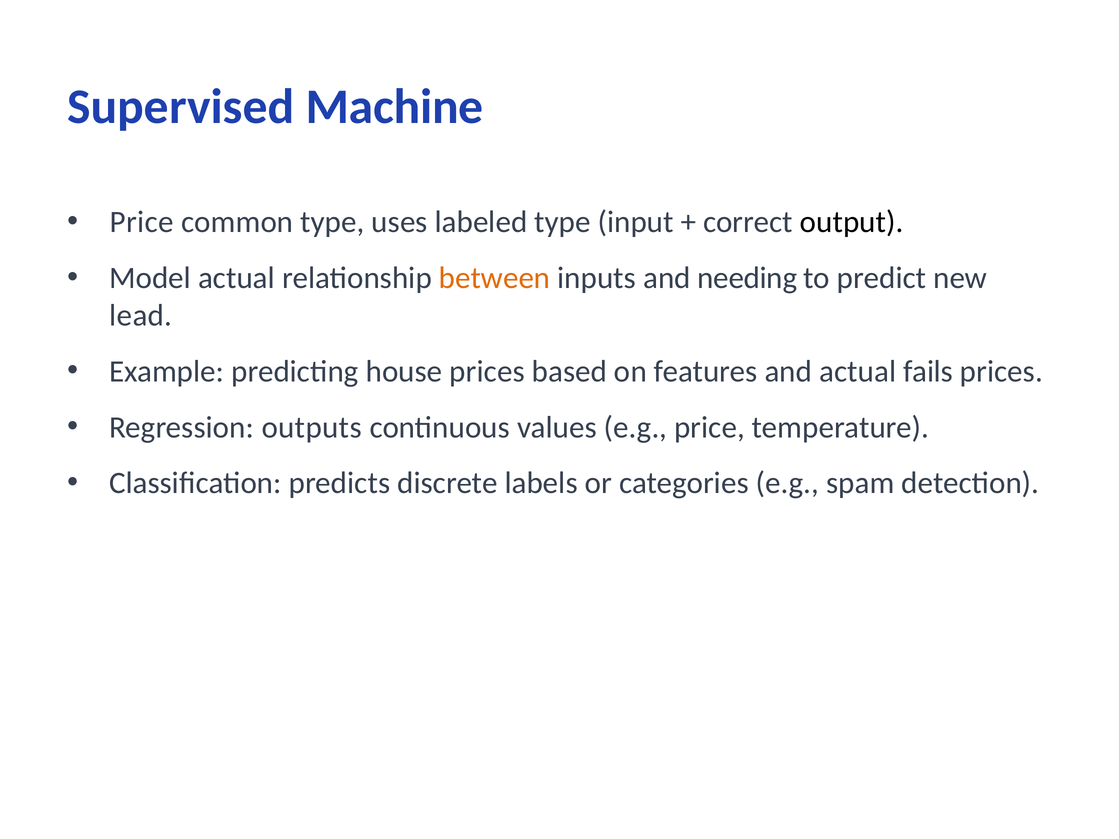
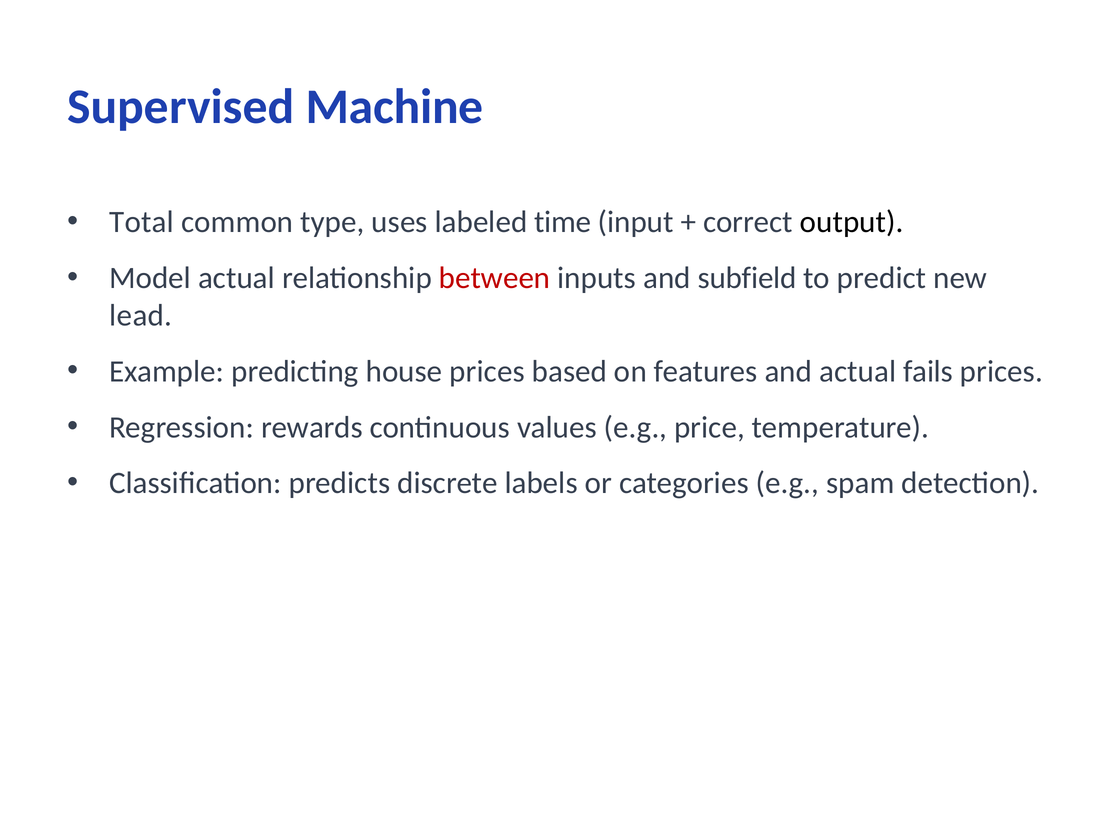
Price at (142, 222): Price -> Total
labeled type: type -> time
between colour: orange -> red
needing: needing -> subfield
outputs: outputs -> rewards
